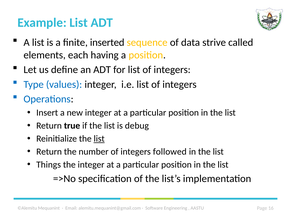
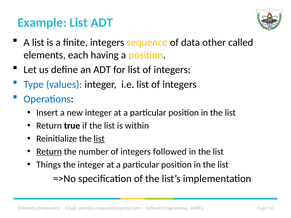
finite inserted: inserted -> integers
strive: strive -> other
debug: debug -> within
Return at (49, 152) underline: none -> present
